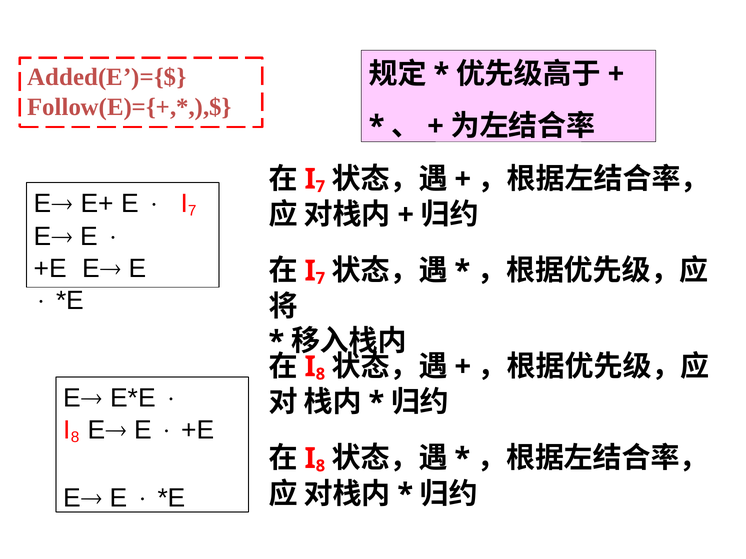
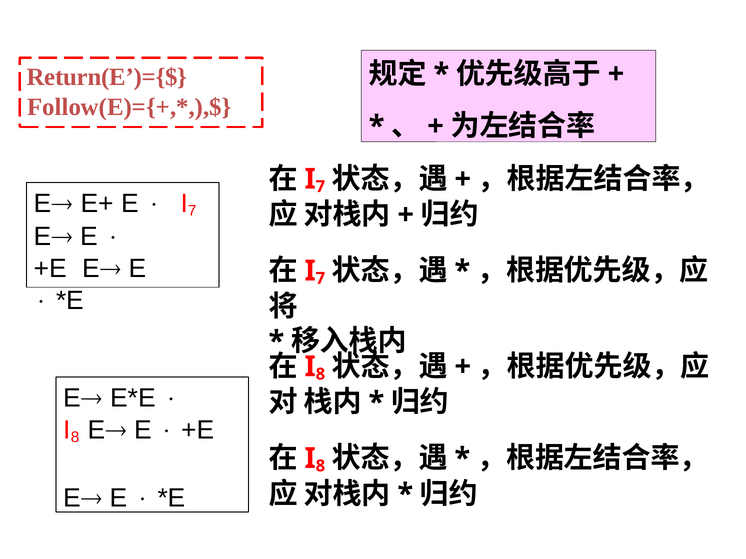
Added(E’)={$: Added(E’)={$ -> Return(E’)={$
